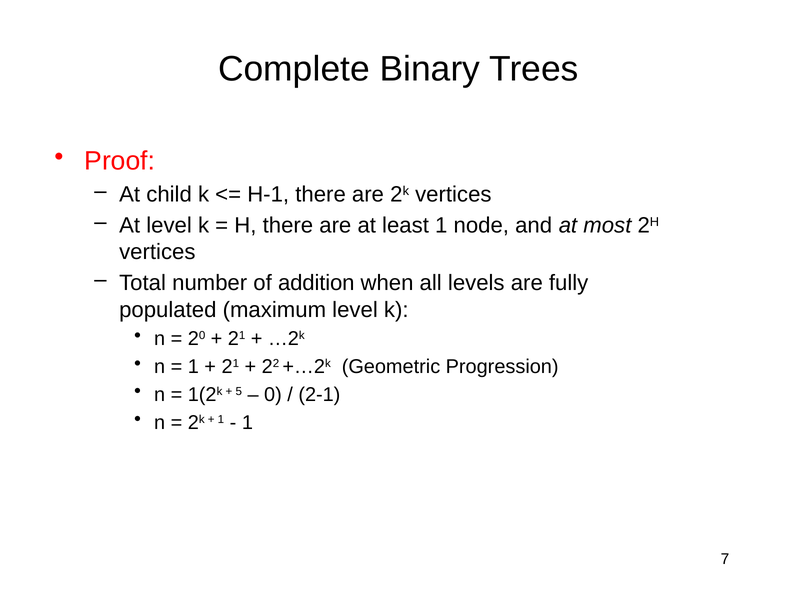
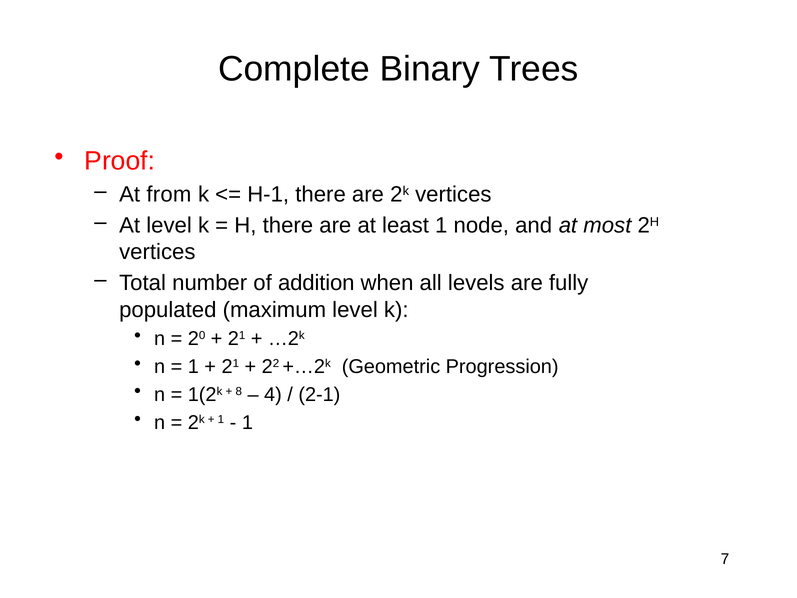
child: child -> from
5: 5 -> 8
0: 0 -> 4
